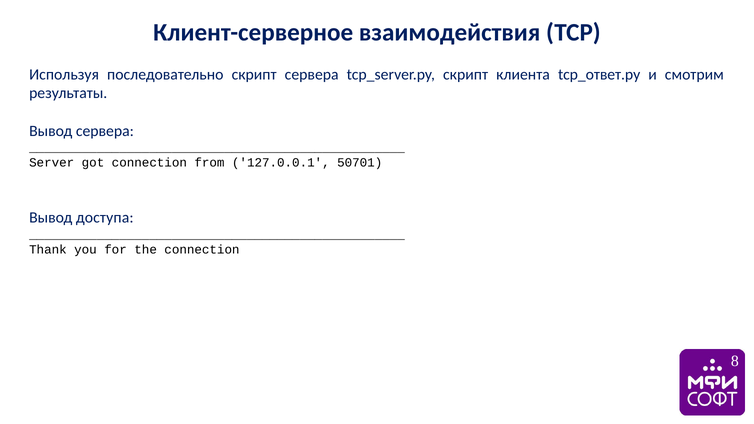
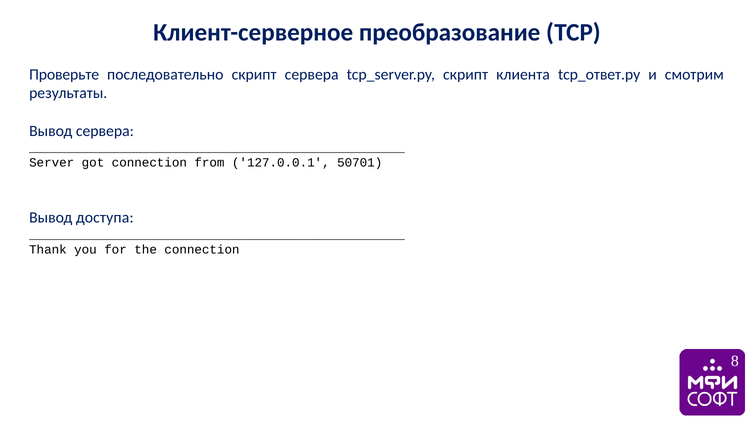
взаимодействия: взаимодействия -> преобразование
Используя: Используя -> Проверьте
